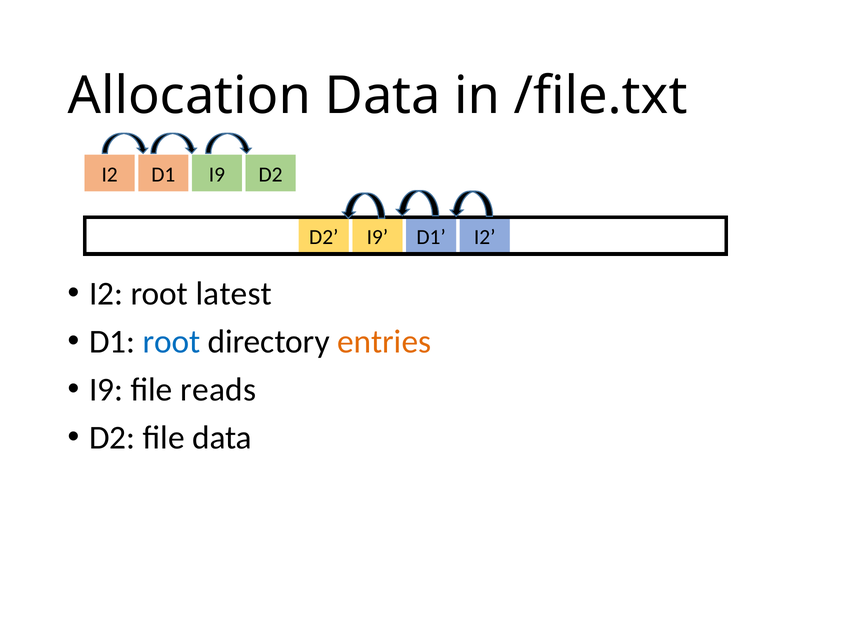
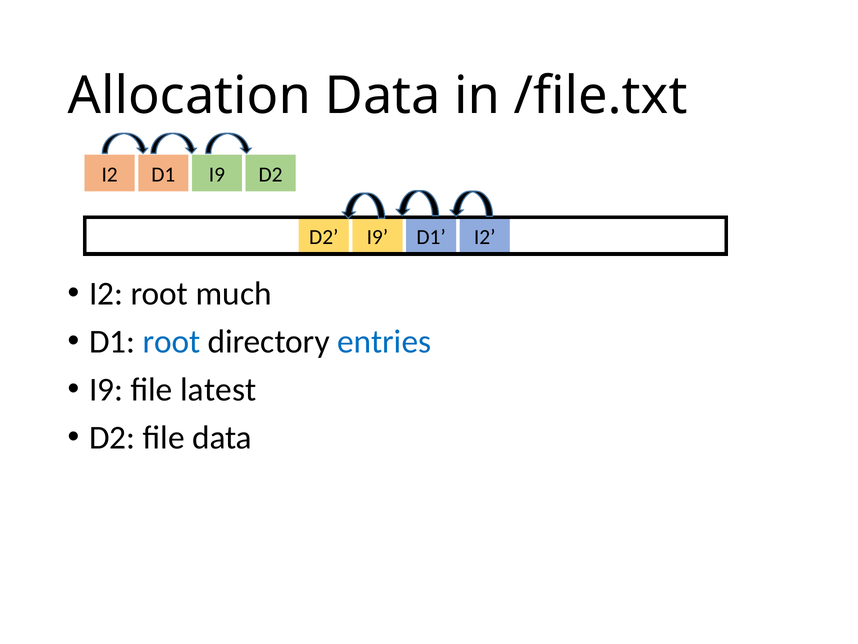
latest: latest -> much
entries colour: orange -> blue
reads: reads -> latest
